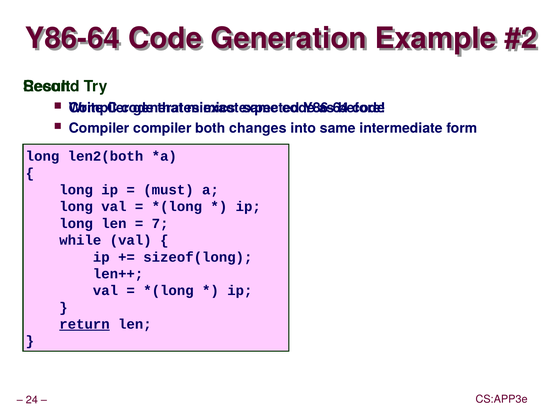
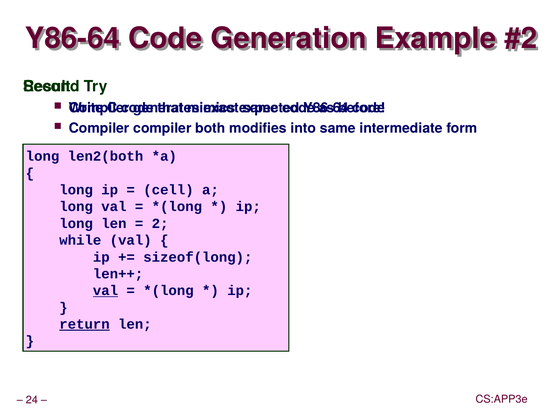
changes: changes -> modifies
must: must -> cell
7: 7 -> 2
val at (106, 291) underline: none -> present
